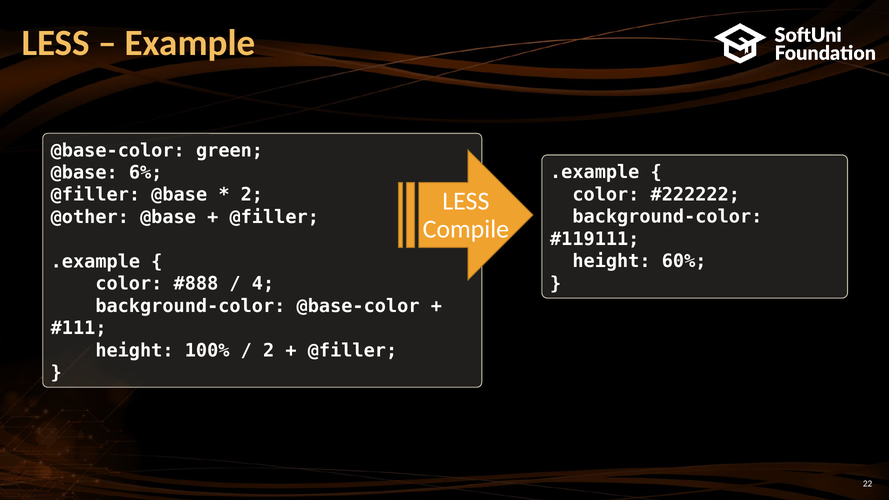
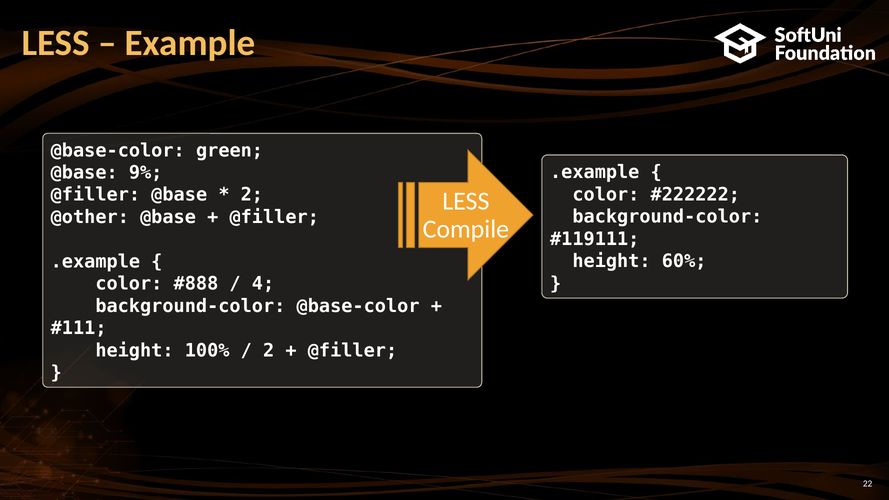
6%: 6% -> 9%
